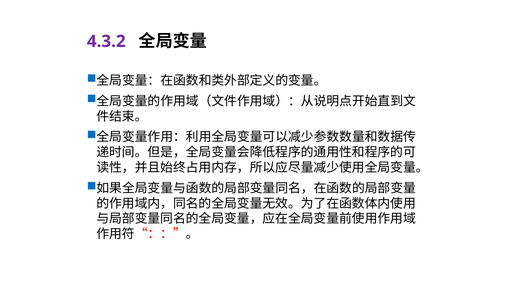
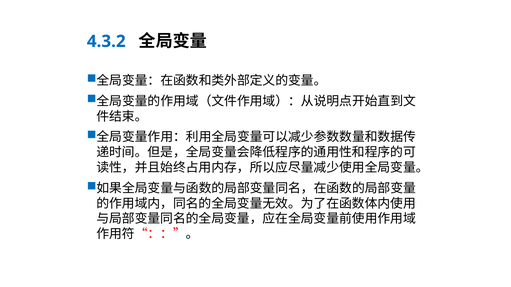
4.3.2 colour: purple -> blue
